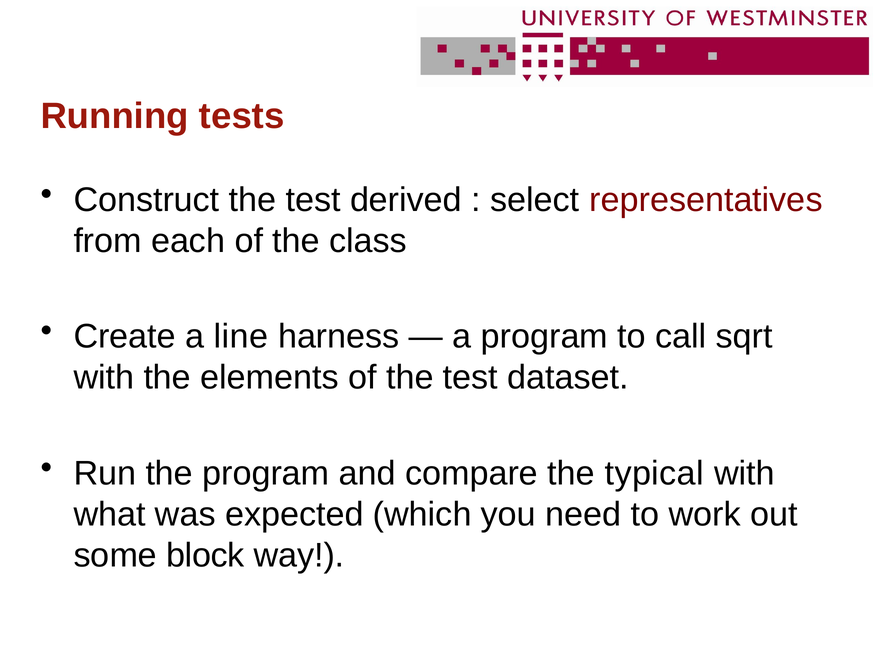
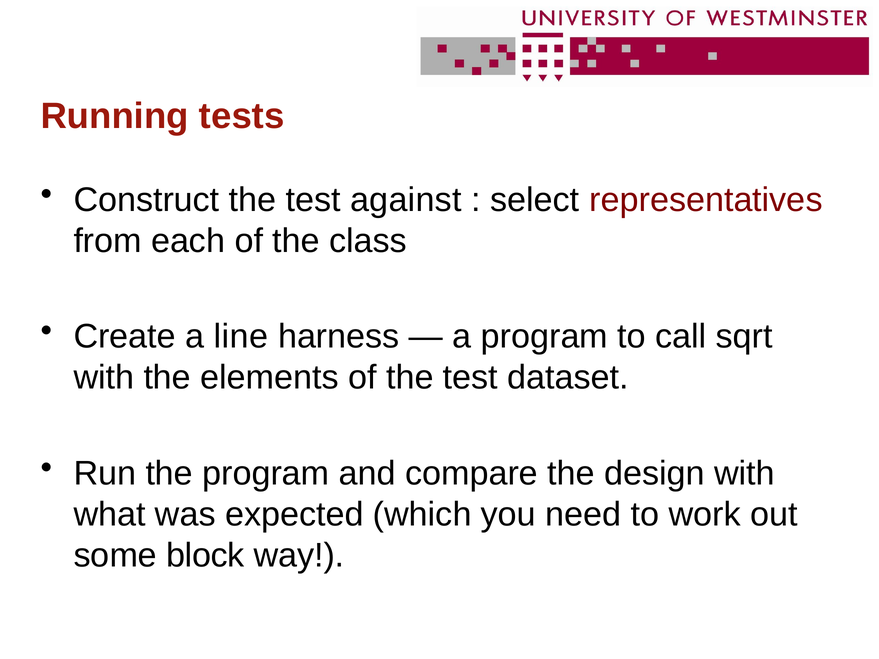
derived: derived -> against
typical: typical -> design
